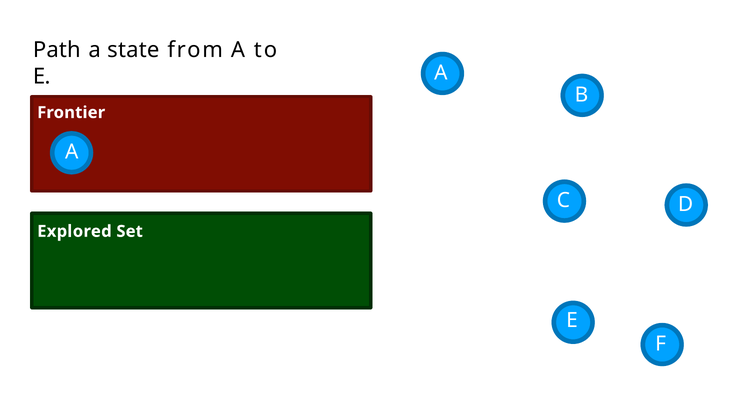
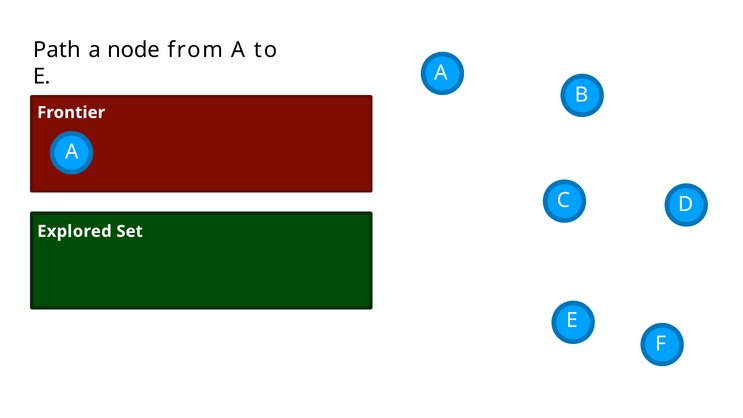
state: state -> node
